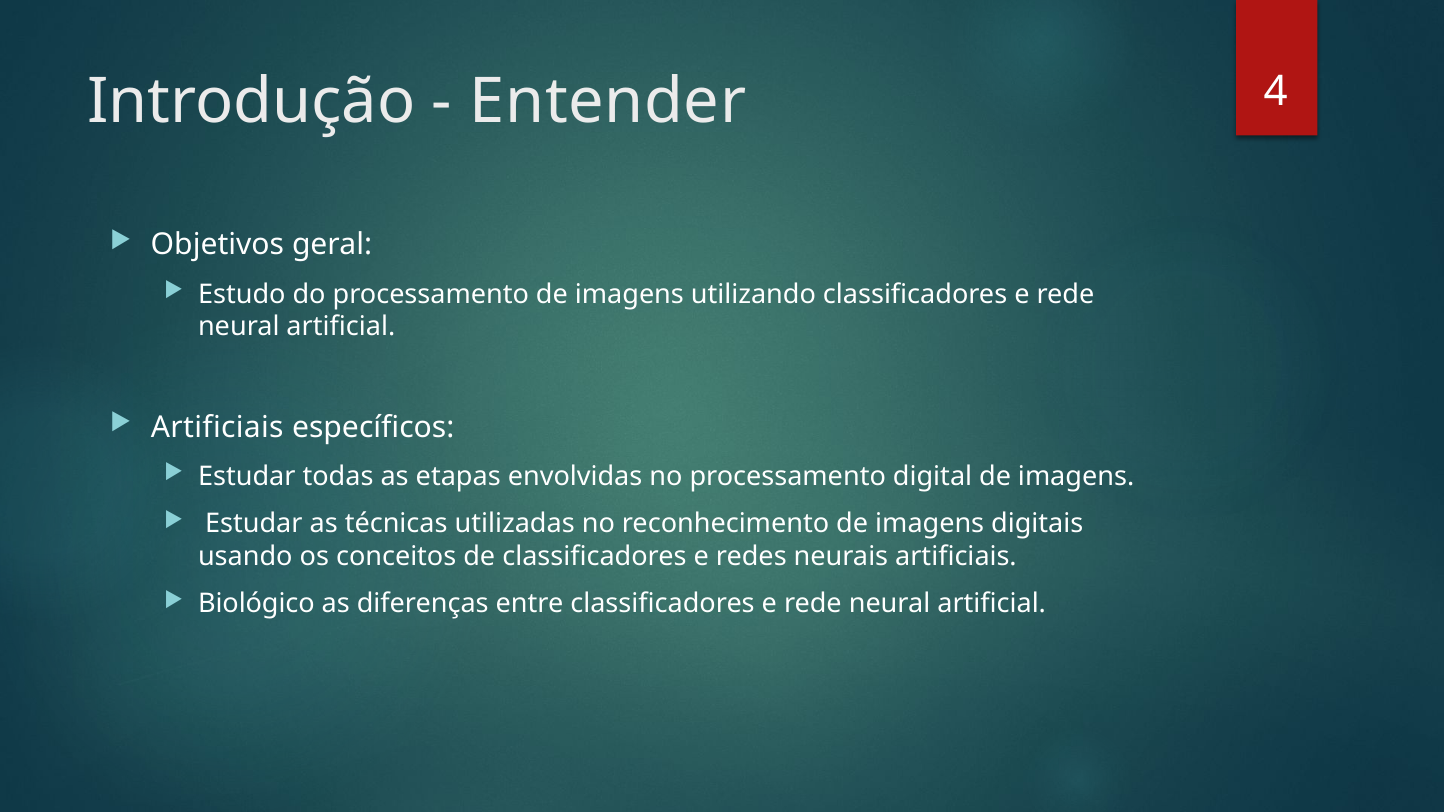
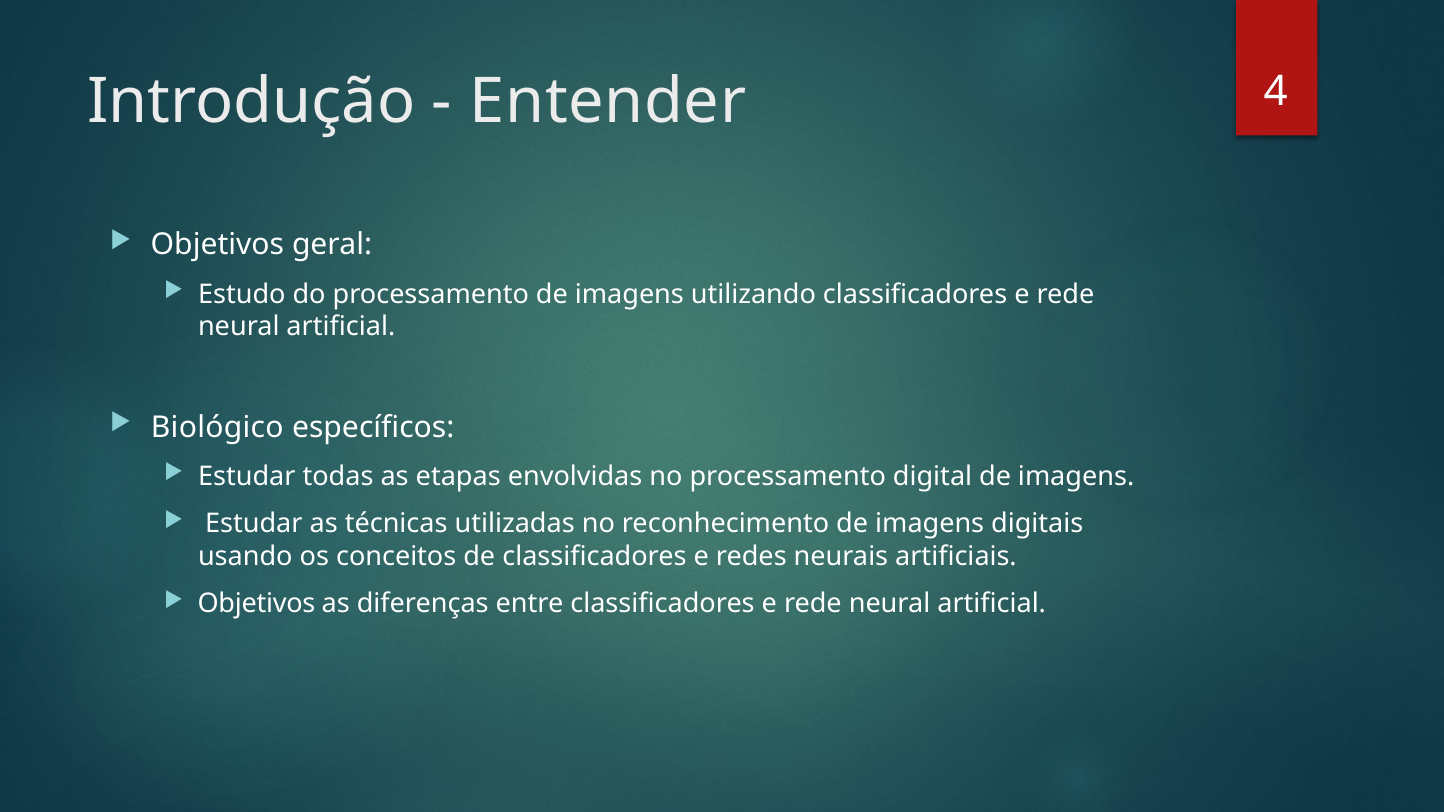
Artificiais at (217, 427): Artificiais -> Biológico
Biológico at (256, 604): Biológico -> Objetivos
